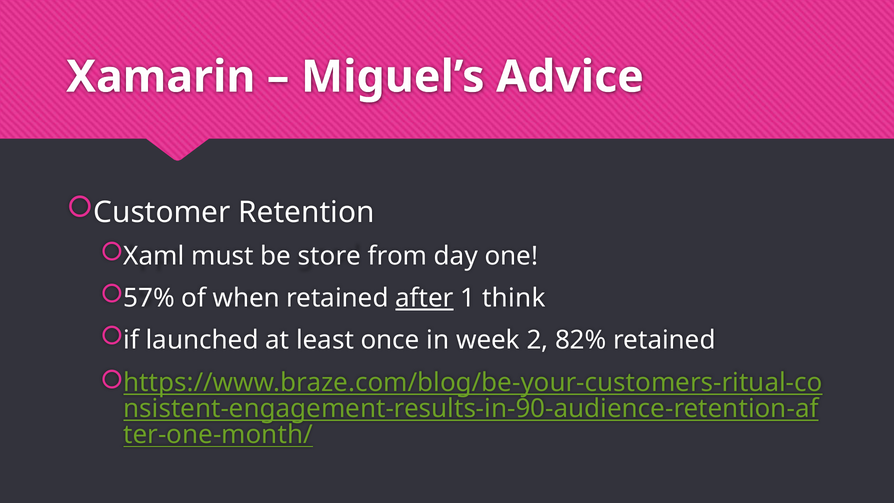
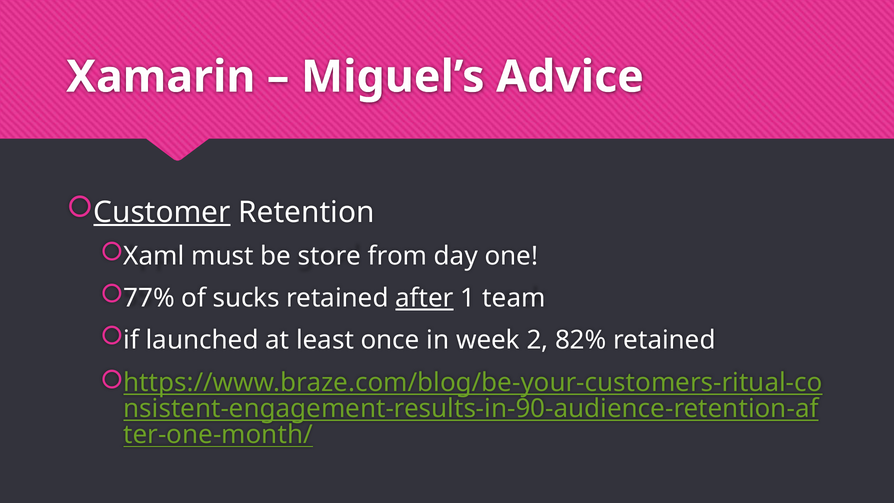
Customer underline: none -> present
57%: 57% -> 77%
when: when -> sucks
think: think -> team
